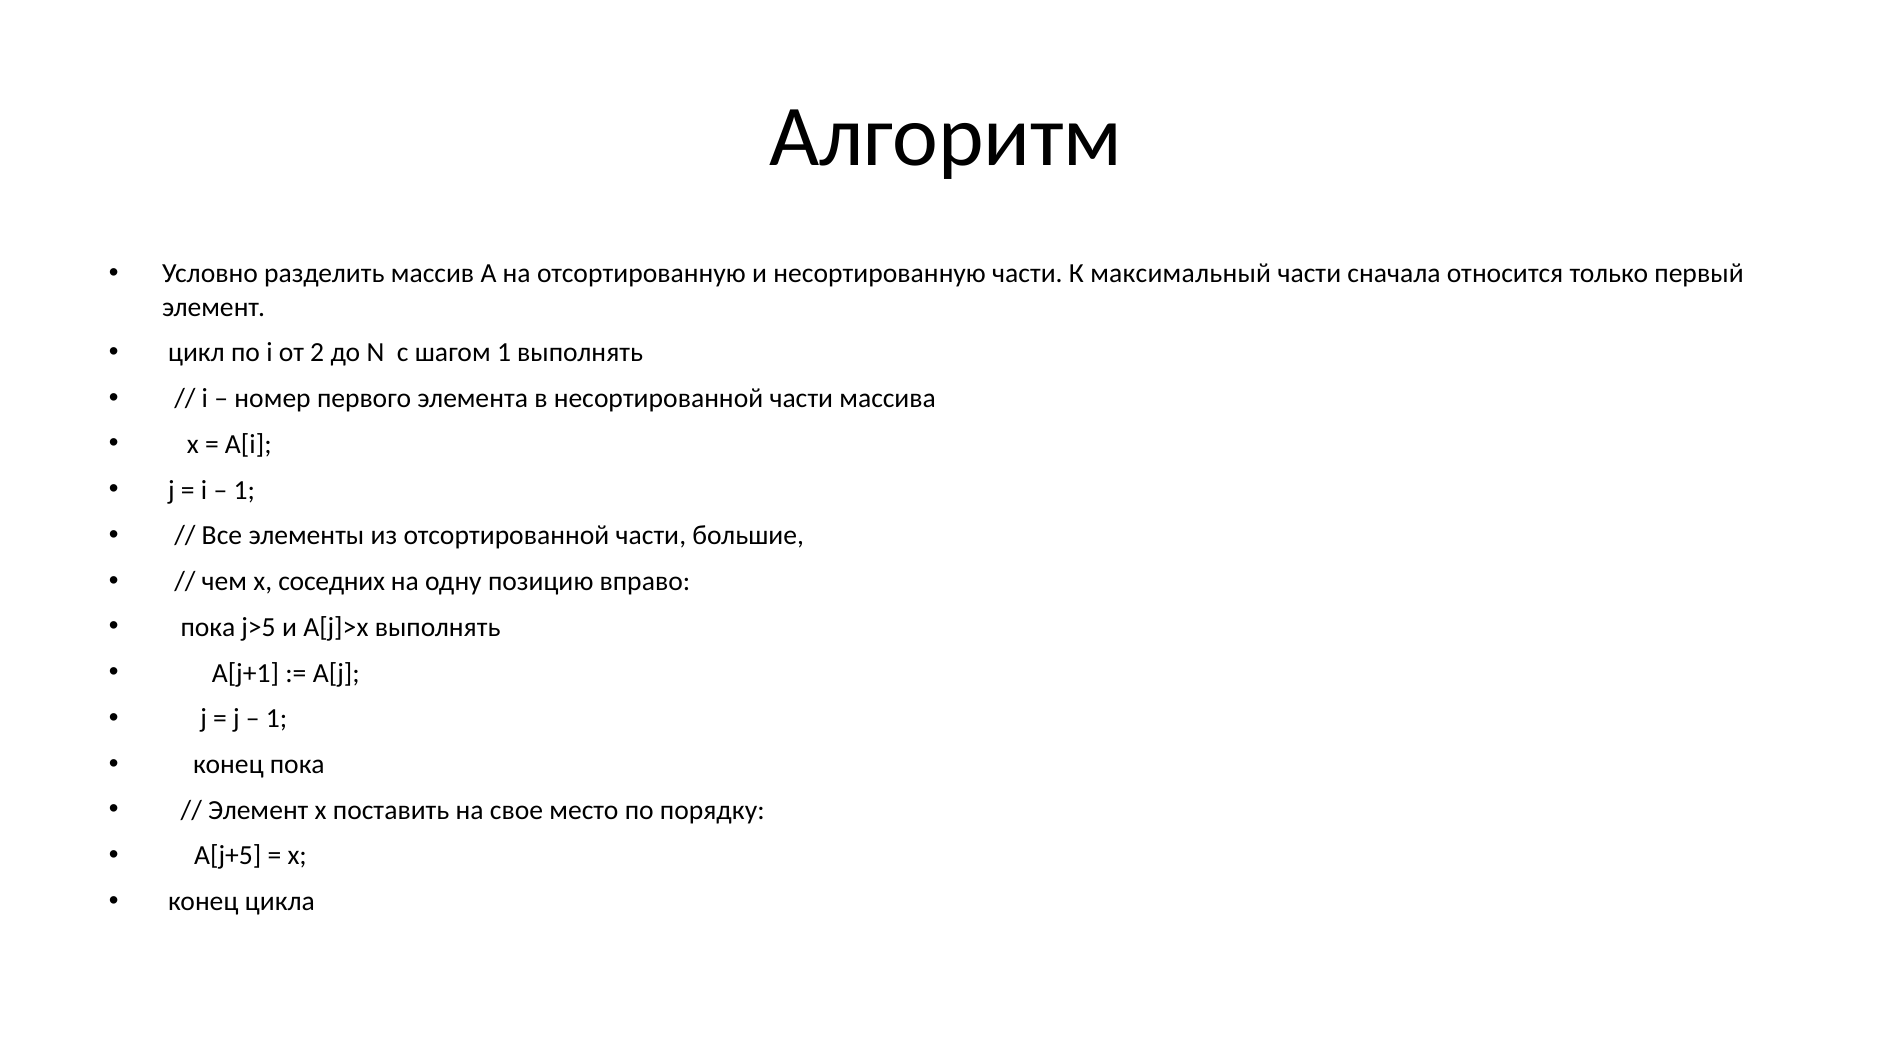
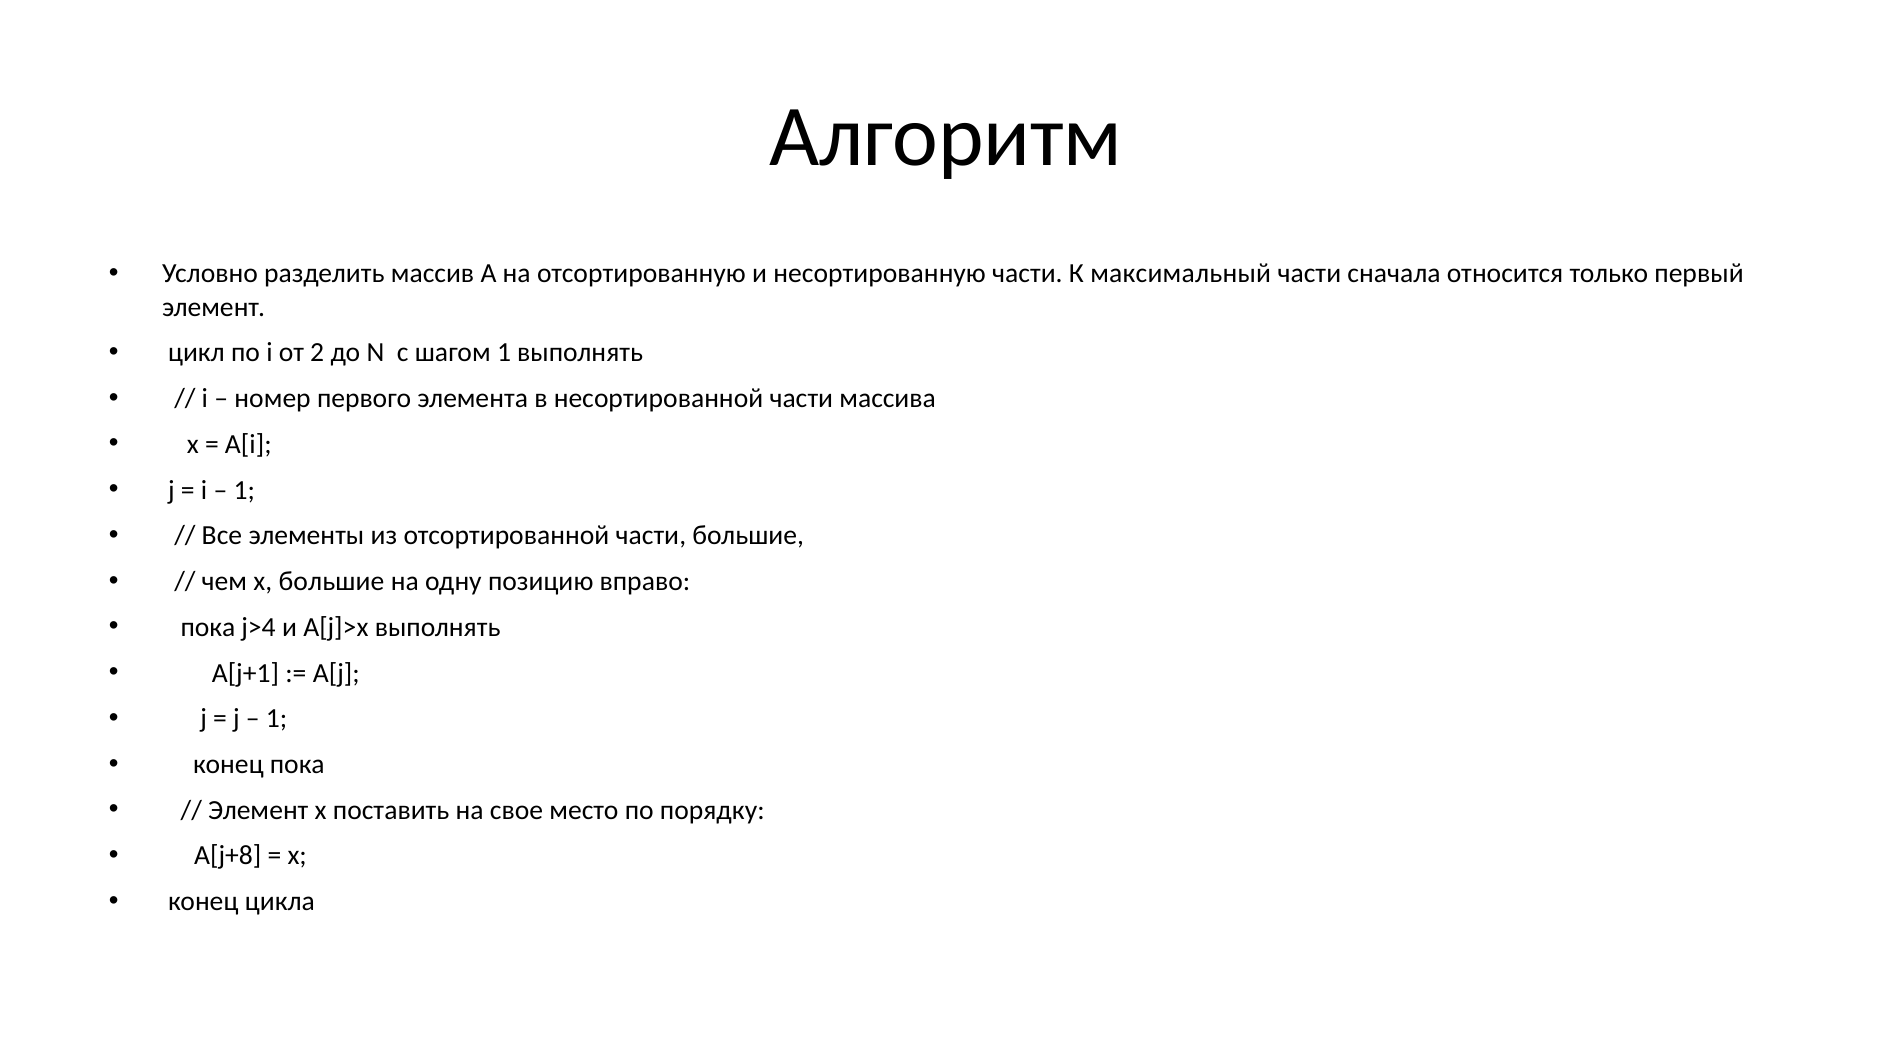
x соседних: соседних -> большие
j>5: j>5 -> j>4
A[j+5: A[j+5 -> A[j+8
